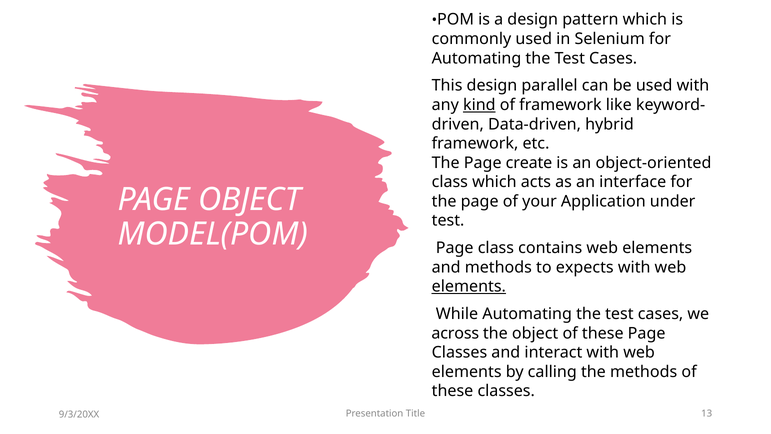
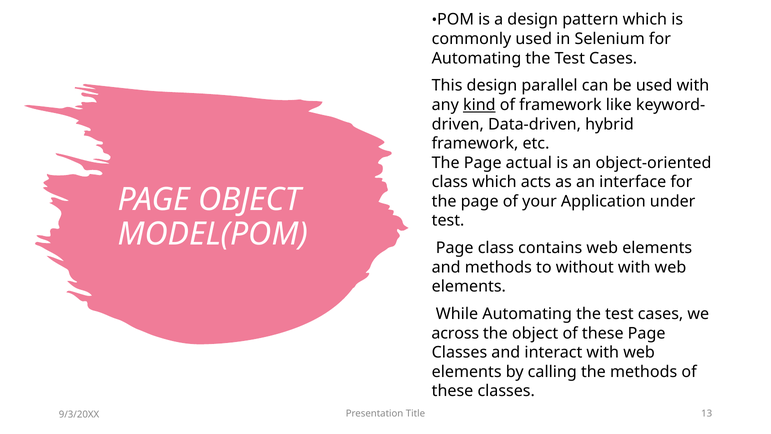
create: create -> actual
expects: expects -> without
elements at (469, 286) underline: present -> none
